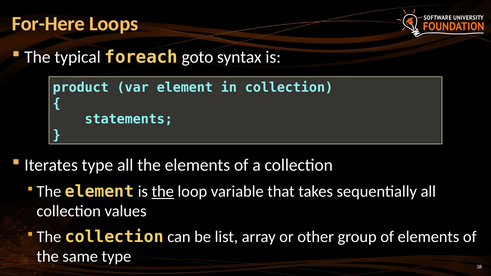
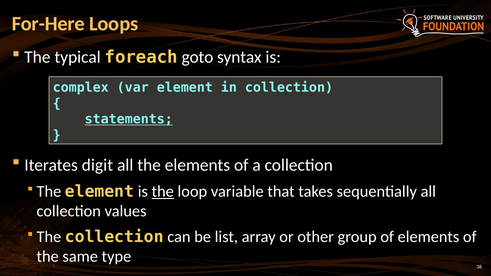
product: product -> complex
statements underline: none -> present
Iterates type: type -> digit
